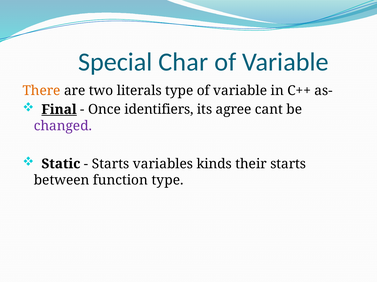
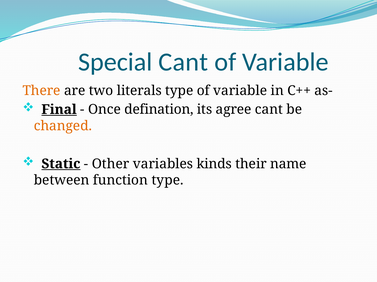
Special Char: Char -> Cant
identifiers: identifiers -> defination
changed colour: purple -> orange
Static underline: none -> present
Starts at (111, 164): Starts -> Other
their starts: starts -> name
